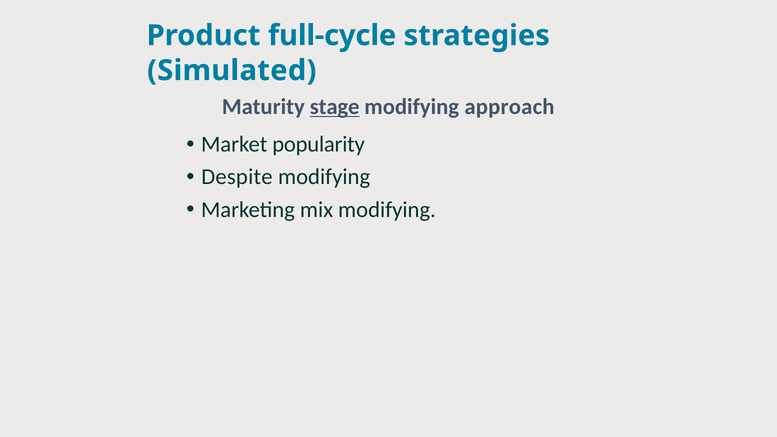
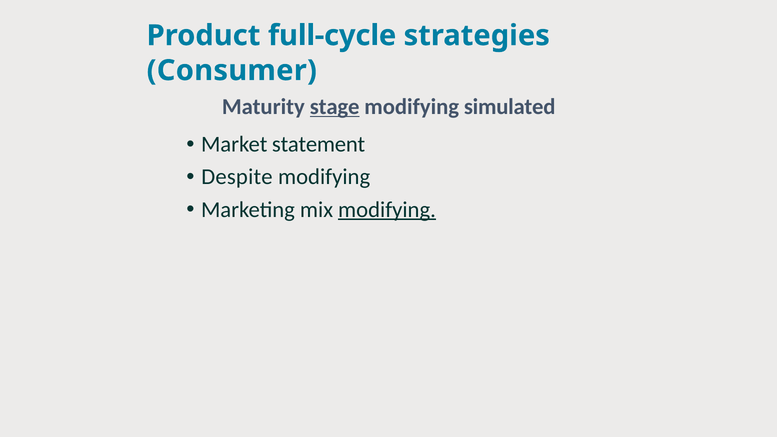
Simulated: Simulated -> Consumer
approach: approach -> simulated
popularity: popularity -> statement
modifying at (387, 210) underline: none -> present
